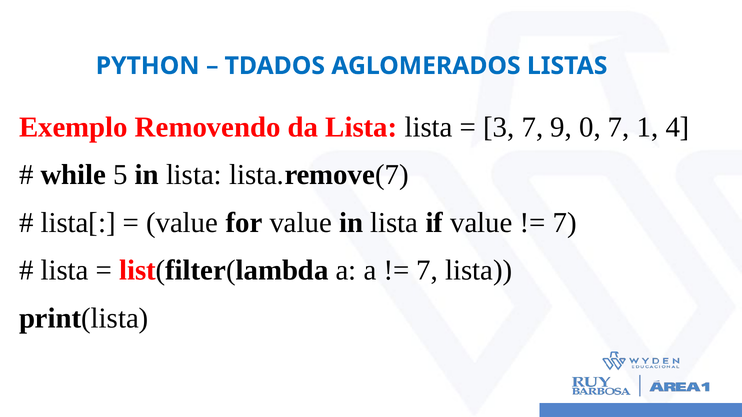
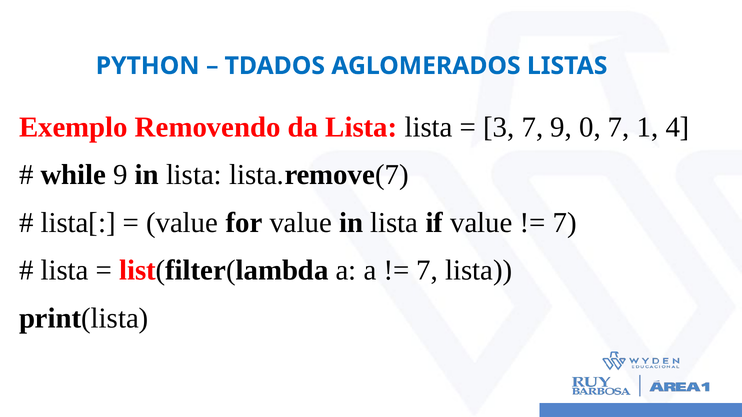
while 5: 5 -> 9
